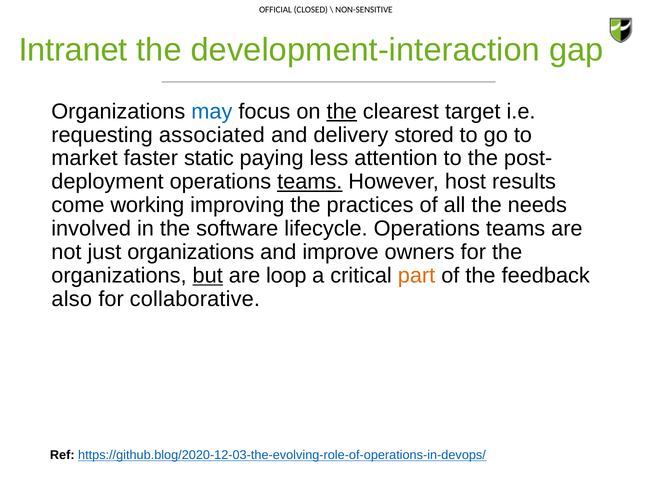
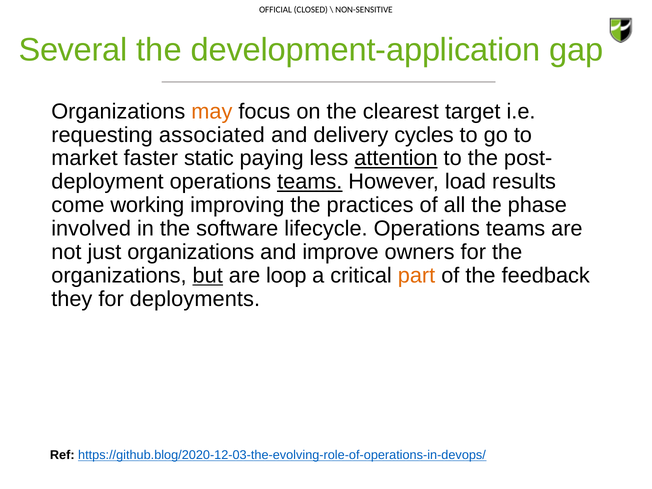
Intranet: Intranet -> Several
development-interaction: development-interaction -> development-application
may colour: blue -> orange
the at (342, 111) underline: present -> none
stored: stored -> cycles
attention underline: none -> present
host: host -> load
needs: needs -> phase
also: also -> they
collaborative: collaborative -> deployments
